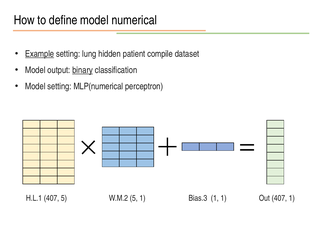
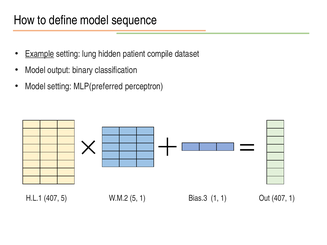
numerical: numerical -> sequence
binary underline: present -> none
MLP(numerical: MLP(numerical -> MLP(preferred
